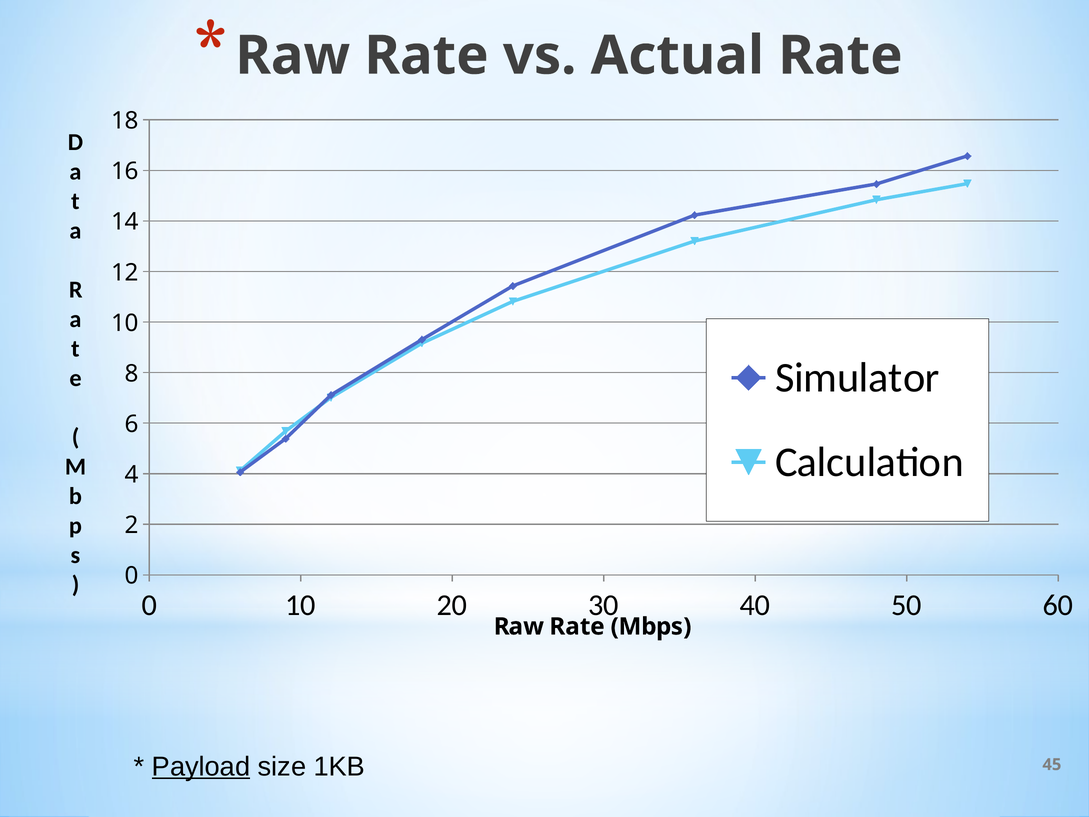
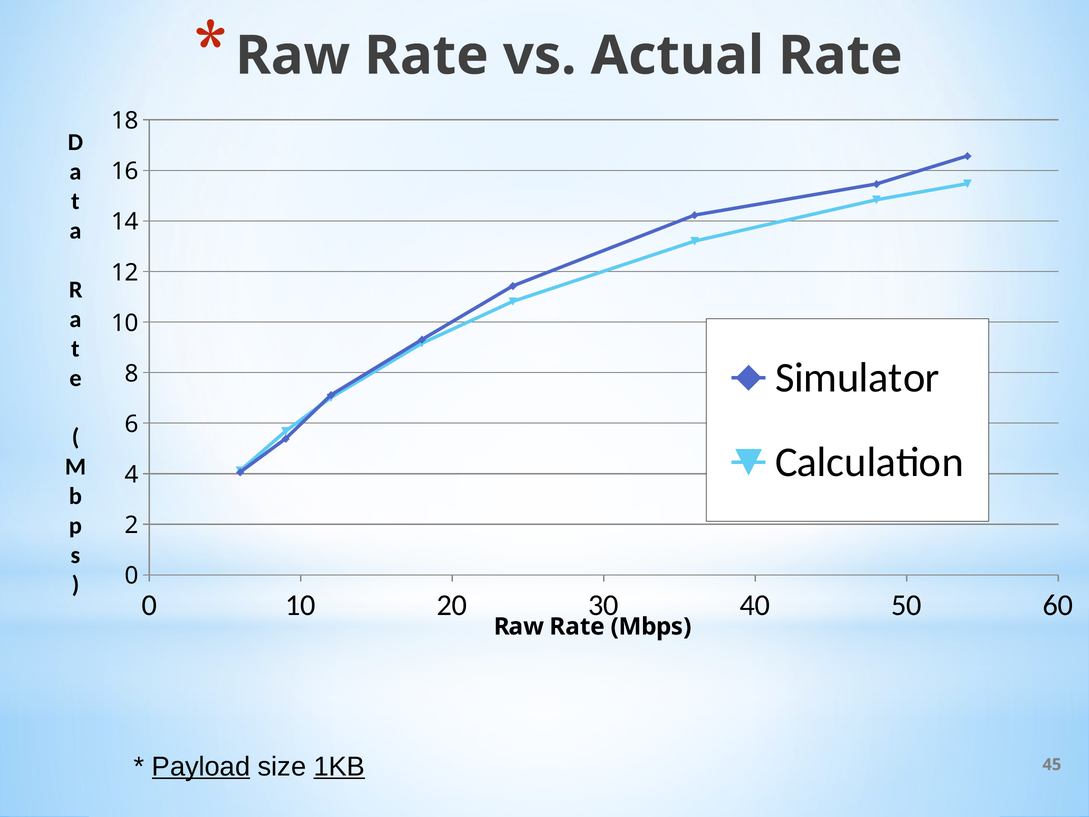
1KB underline: none -> present
